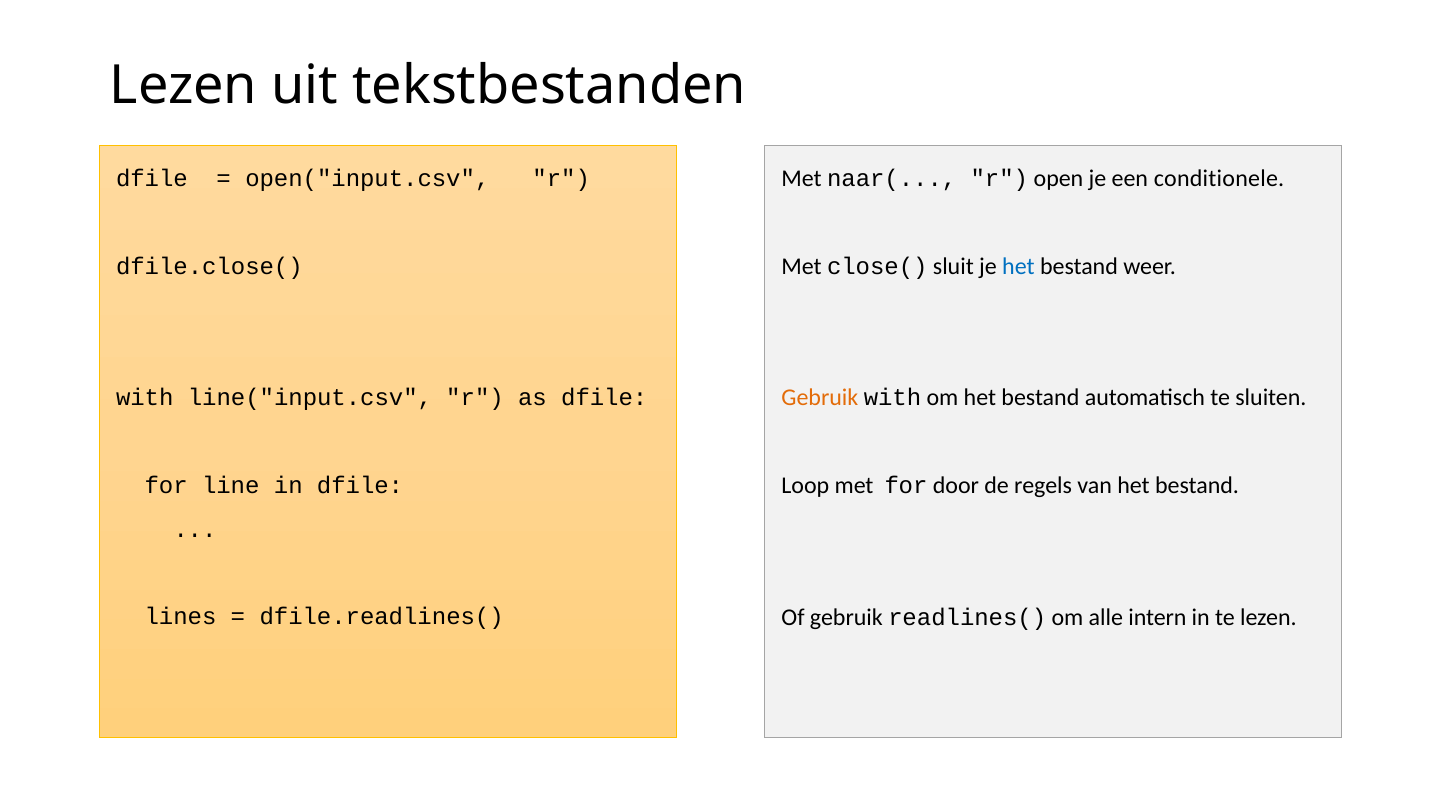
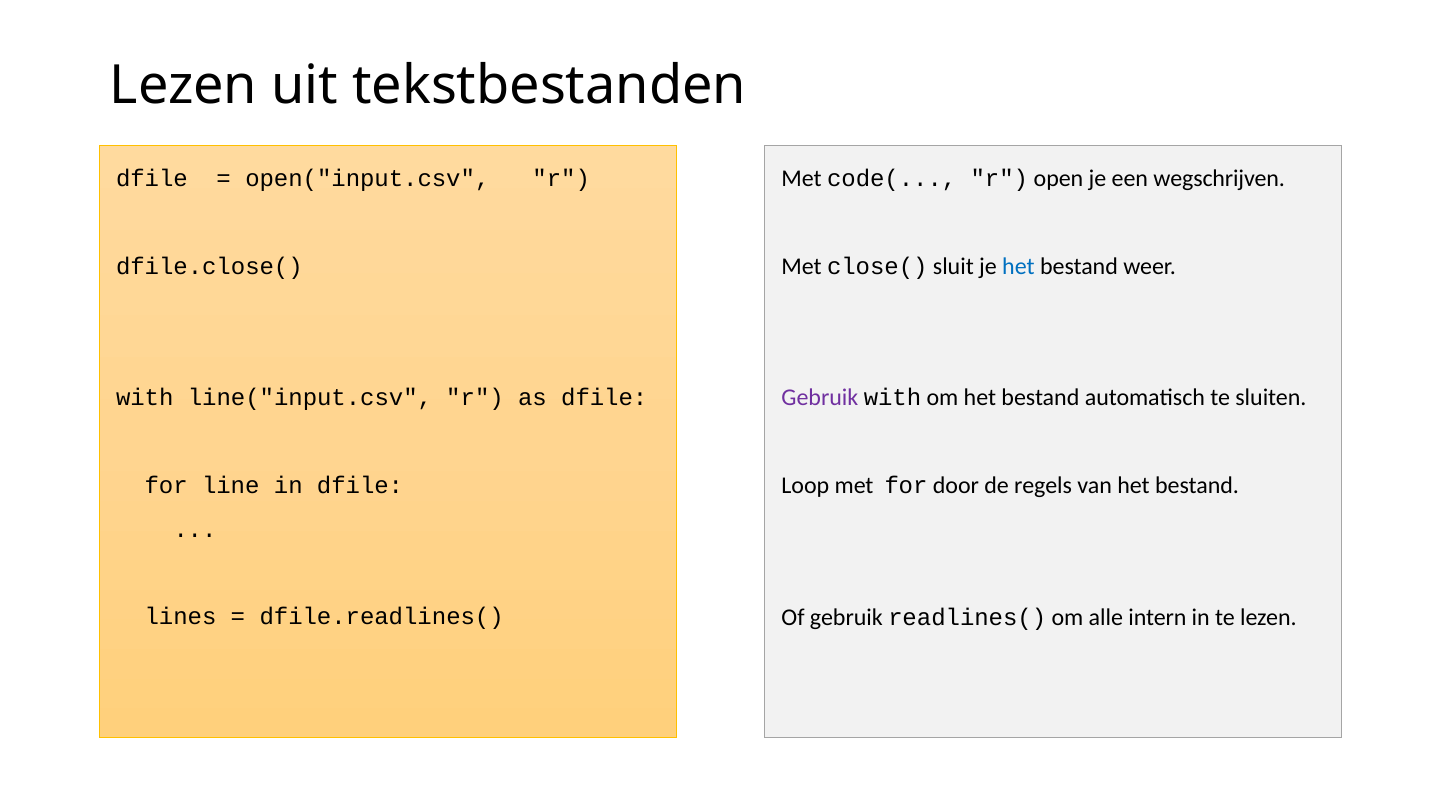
naar(: naar( -> code(
conditionele: conditionele -> wegschrijven
Gebruik at (820, 398) colour: orange -> purple
